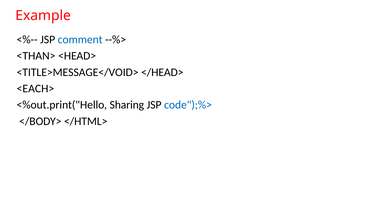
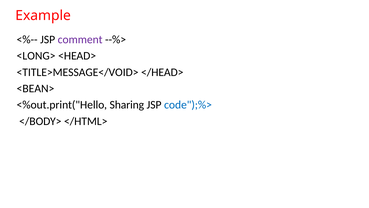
comment colour: blue -> purple
<THAN>: <THAN> -> <LONG>
<EACH>: <EACH> -> <BEAN>
